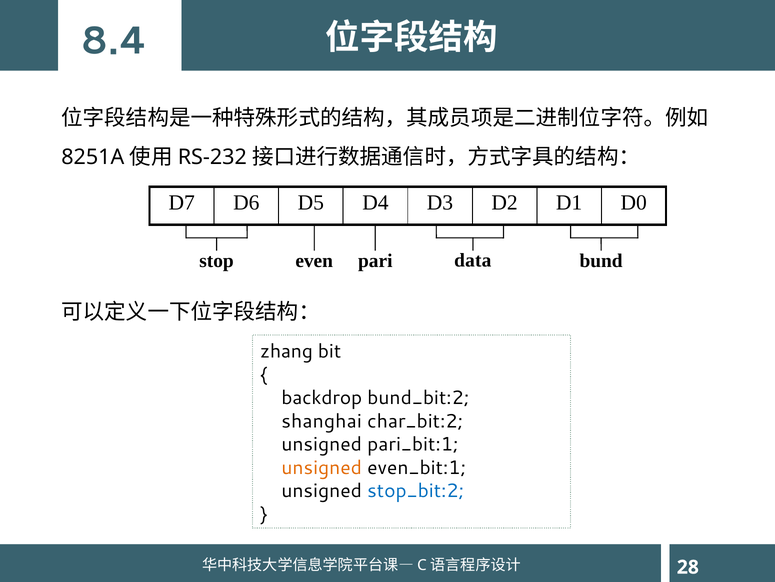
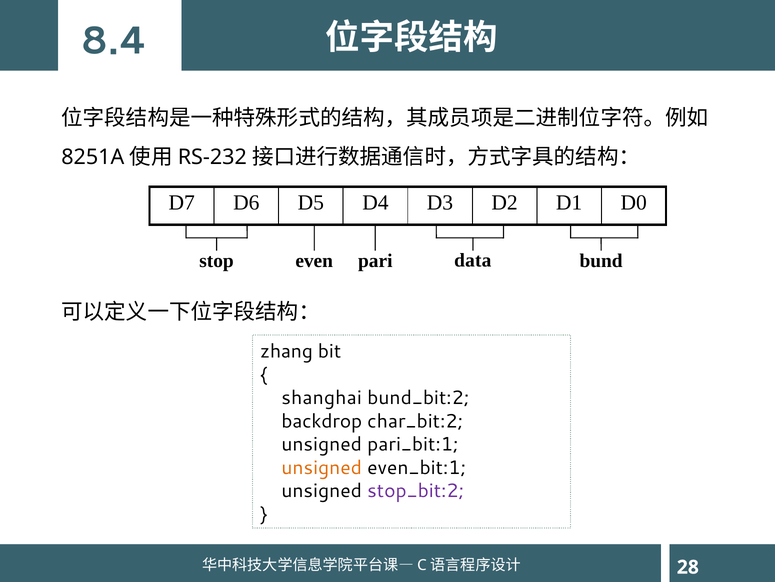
backdrop: backdrop -> shanghai
shanghai: shanghai -> backdrop
stop_bit:2 colour: blue -> purple
